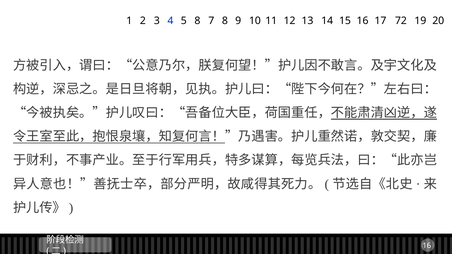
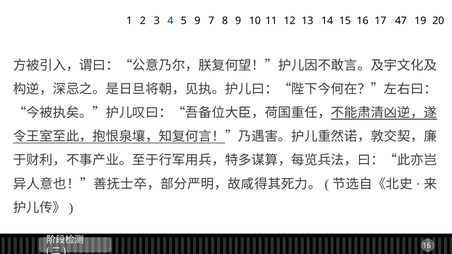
5 8: 8 -> 9
72: 72 -> 47
